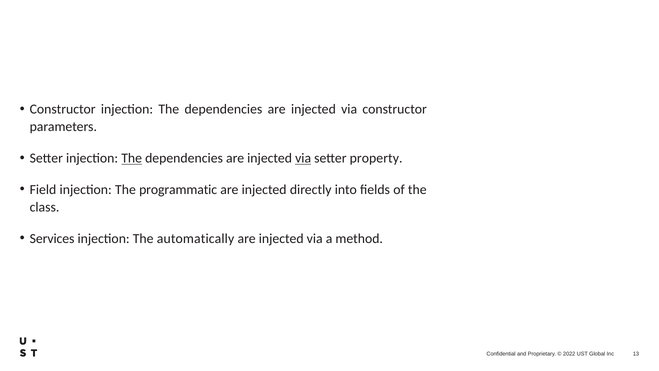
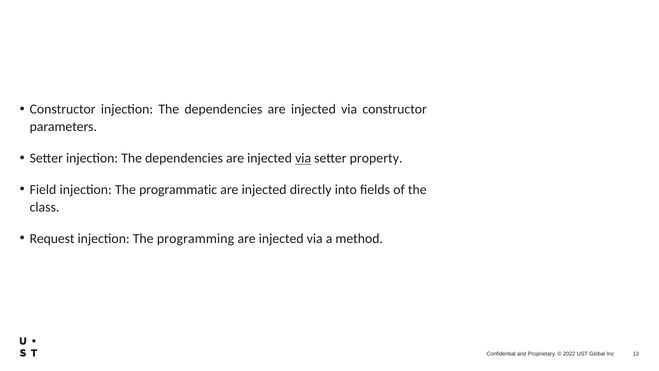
The at (132, 158) underline: present -> none
Services: Services -> Request
automatically: automatically -> programming
